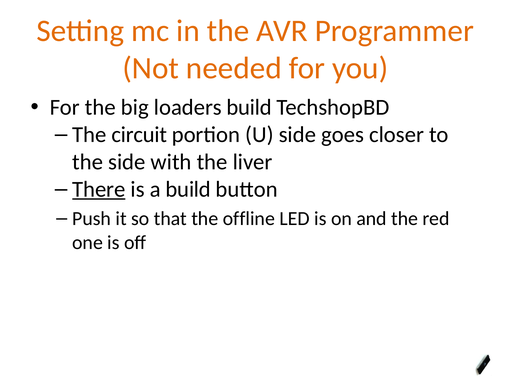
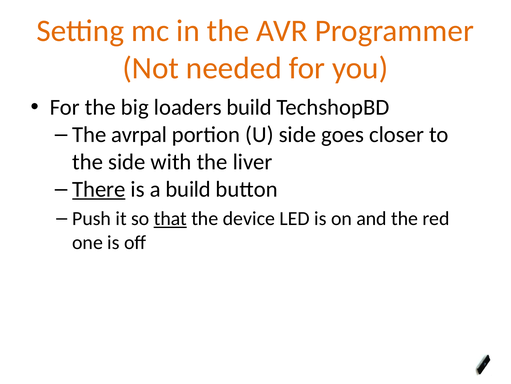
circuit: circuit -> avrpal
that underline: none -> present
offline: offline -> device
